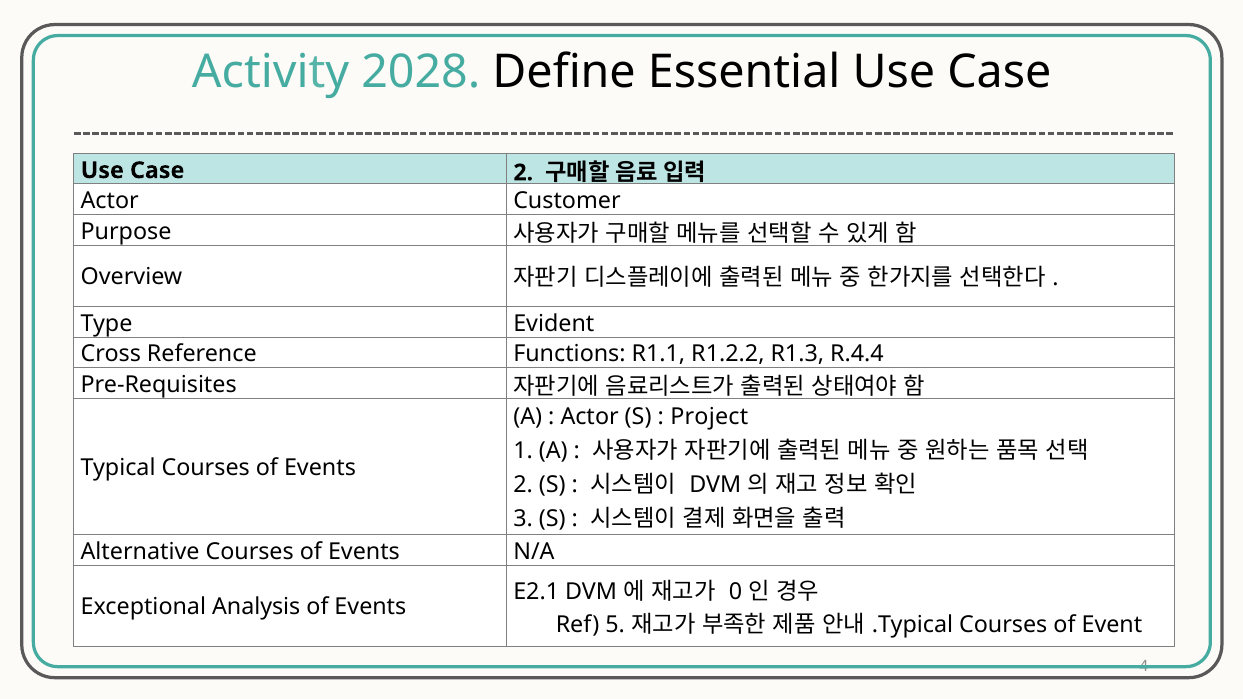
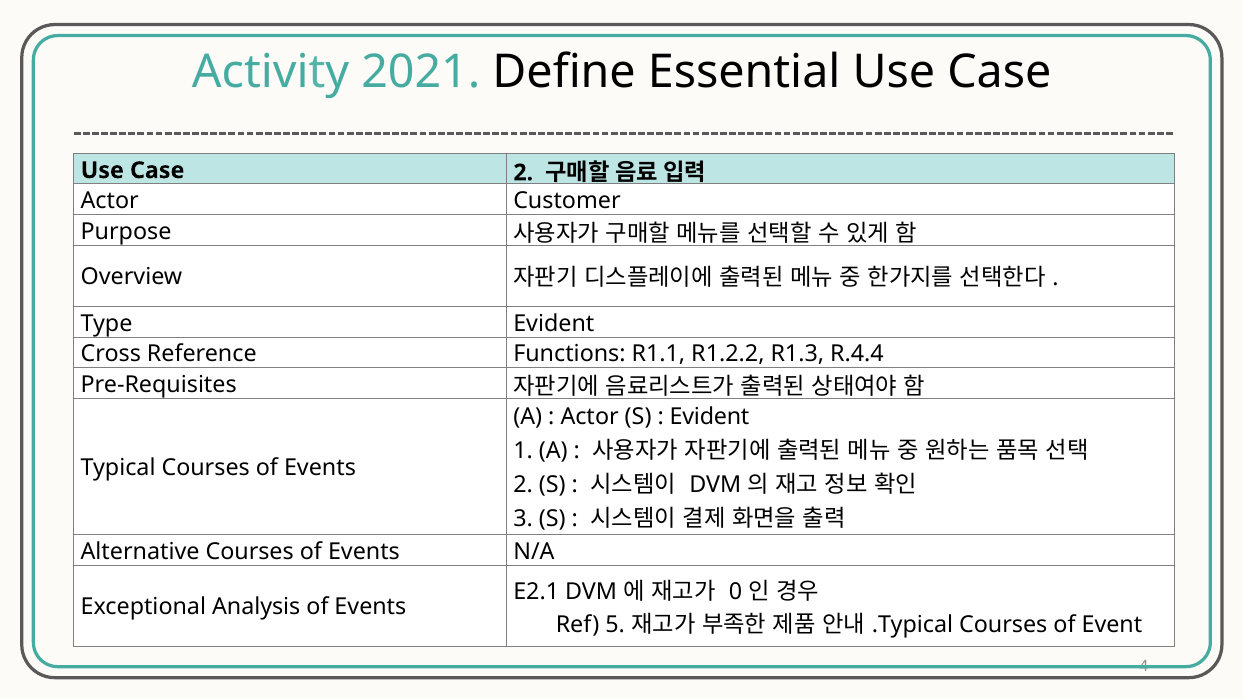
2028: 2028 -> 2021
Project at (709, 417): Project -> Evident
